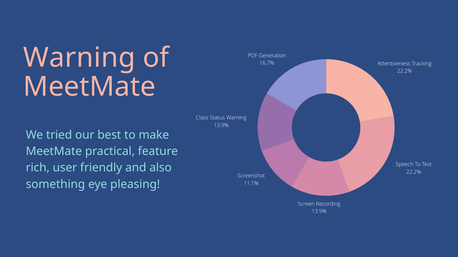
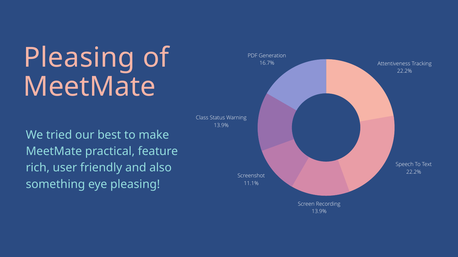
Warning at (79, 58): Warning -> Pleasing
